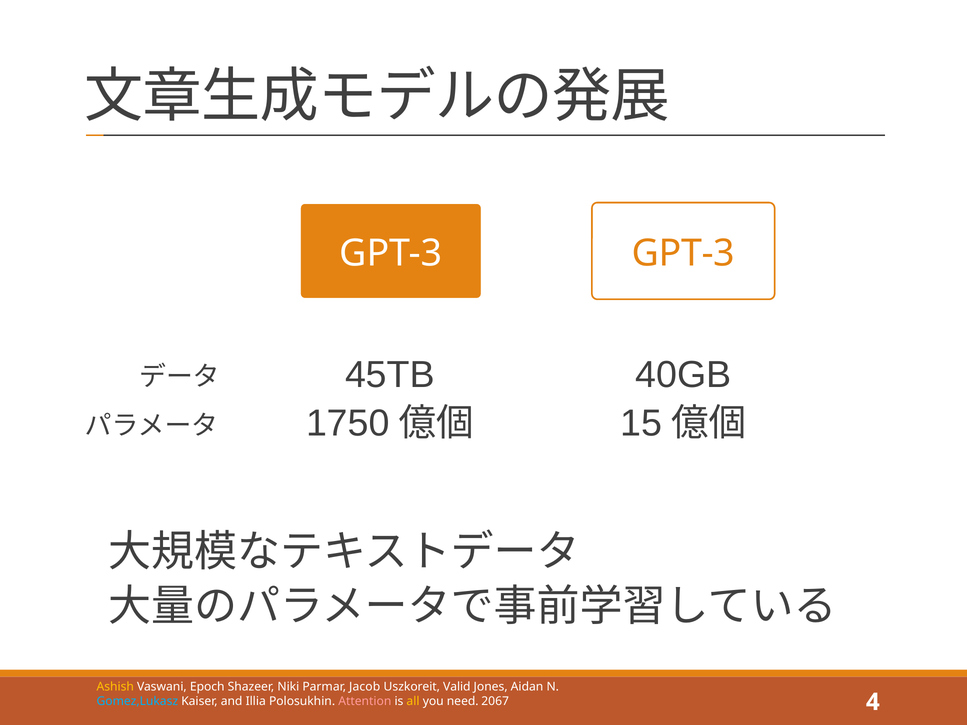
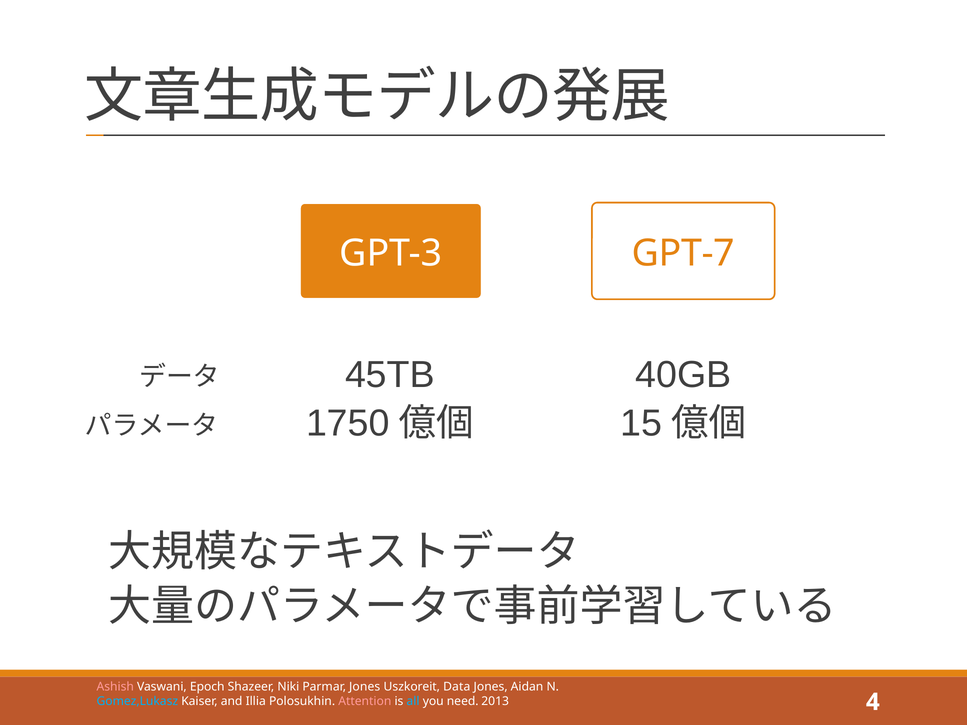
GPT-3 GPT-3: GPT-3 -> GPT-7
Ashish colour: yellow -> pink
Parmar Jacob: Jacob -> Jones
Valid: Valid -> Data
all colour: yellow -> light blue
2067: 2067 -> 2013
